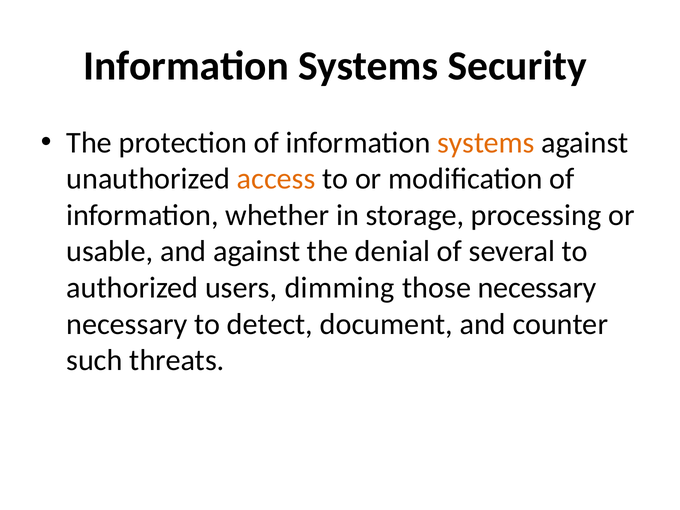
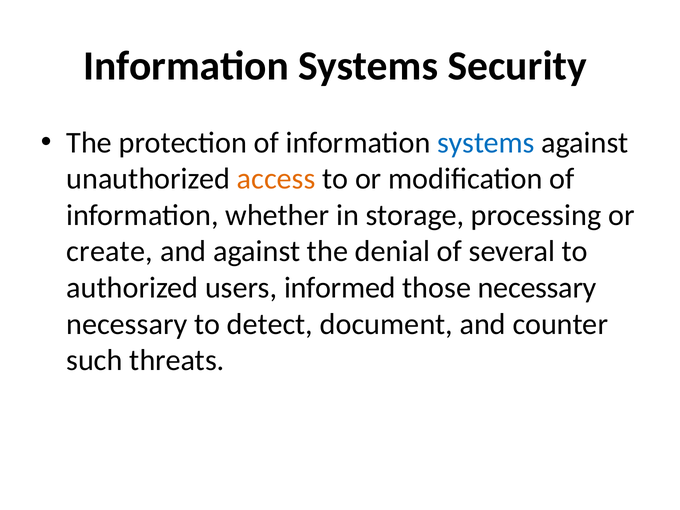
systems at (486, 143) colour: orange -> blue
usable: usable -> create
dimming: dimming -> informed
